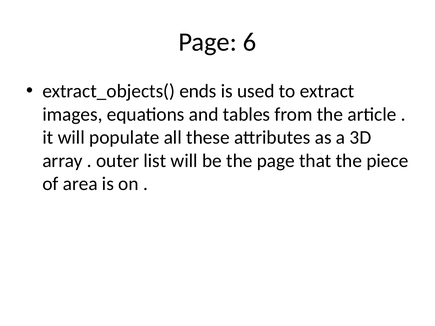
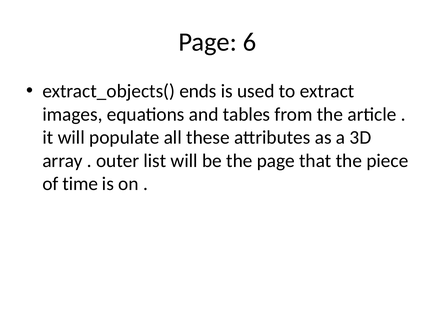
area: area -> time
